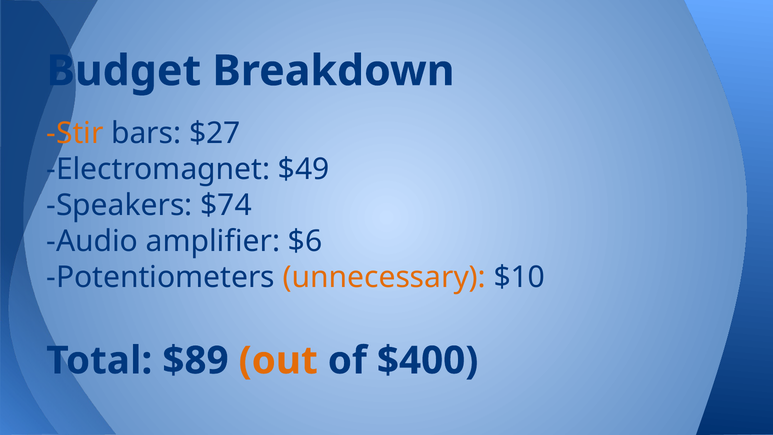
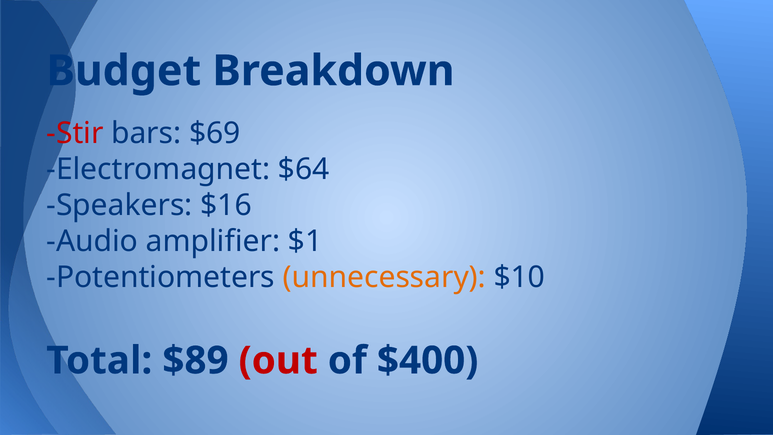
Stir colour: orange -> red
$27: $27 -> $69
$49: $49 -> $64
$74: $74 -> $16
$6: $6 -> $1
out colour: orange -> red
